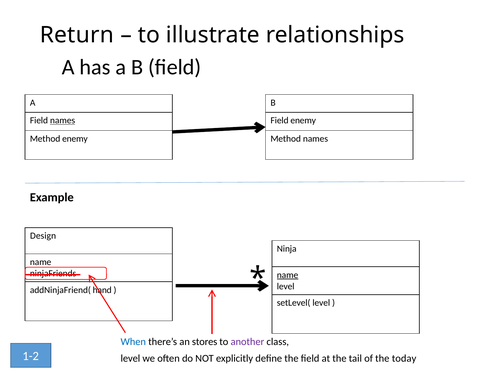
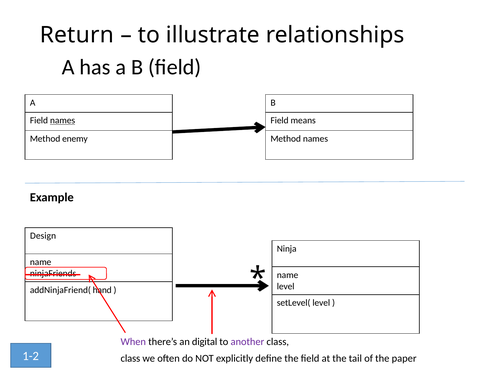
Field enemy: enemy -> means
name at (288, 275) underline: present -> none
When colour: blue -> purple
stores: stores -> digital
level at (130, 359): level -> class
today: today -> paper
